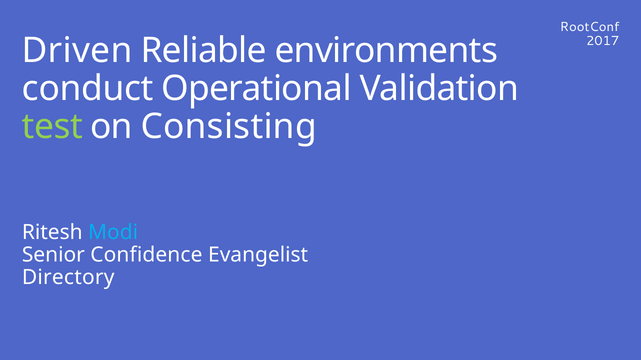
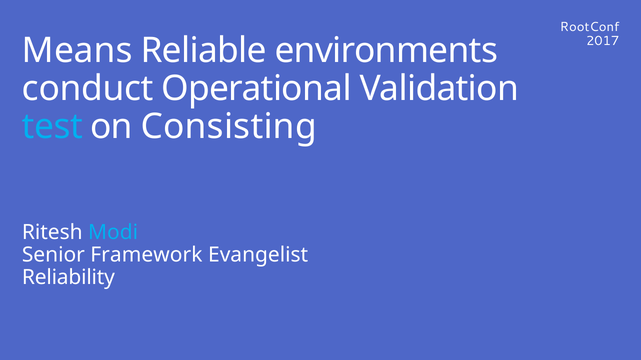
Driven: Driven -> Means
test colour: light green -> light blue
Confidence: Confidence -> Framework
Directory: Directory -> Reliability
